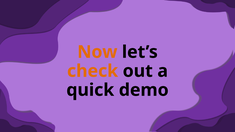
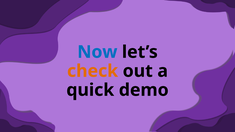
Now colour: orange -> blue
